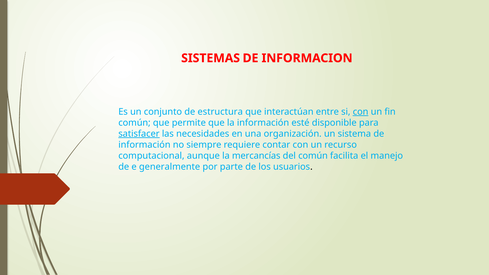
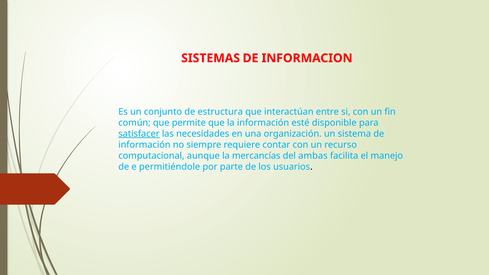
con at (361, 112) underline: present -> none
del común: común -> ambas
generalmente: generalmente -> permitiéndole
